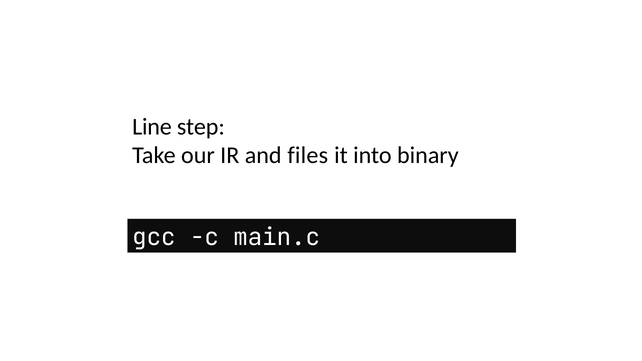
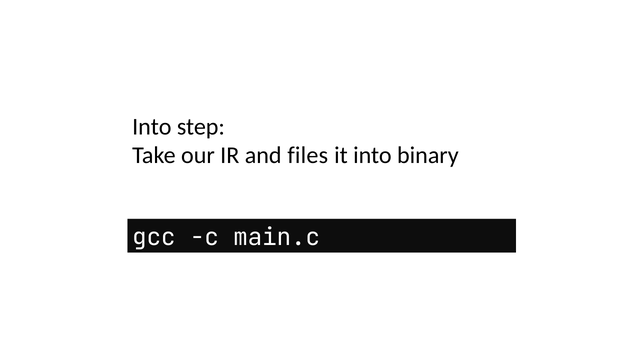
Line at (152, 127): Line -> Into
